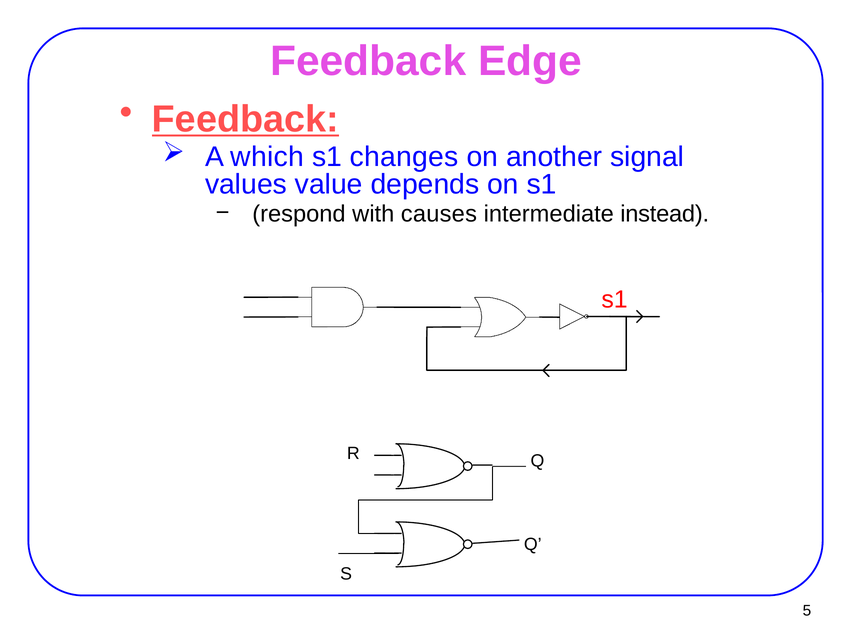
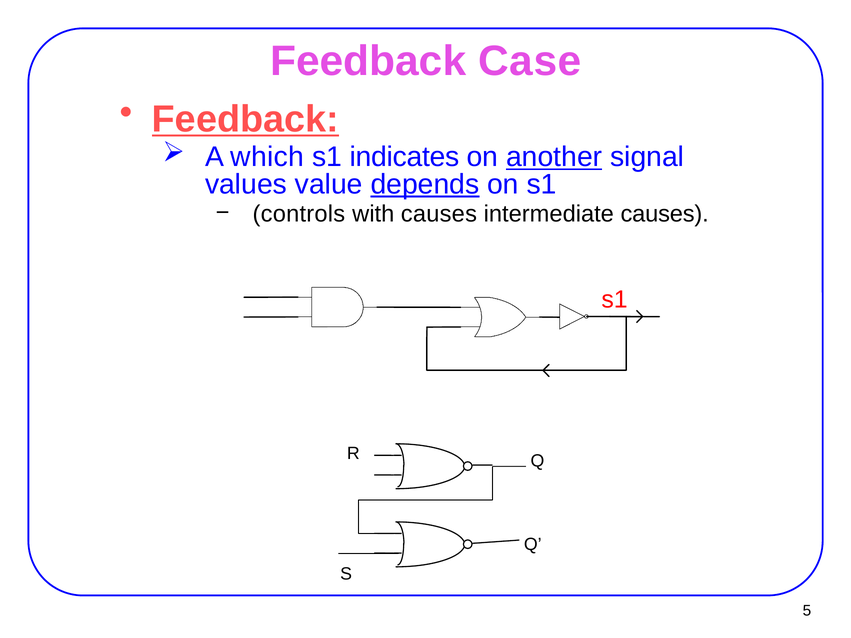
Edge: Edge -> Case
changes: changes -> indicates
another underline: none -> present
depends underline: none -> present
respond: respond -> controls
intermediate instead: instead -> causes
